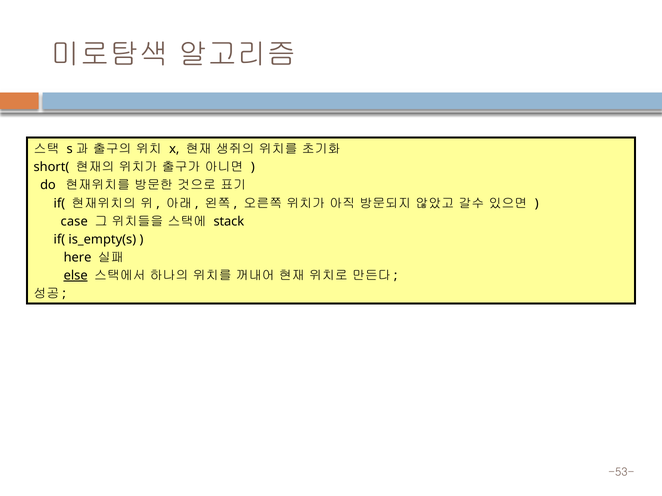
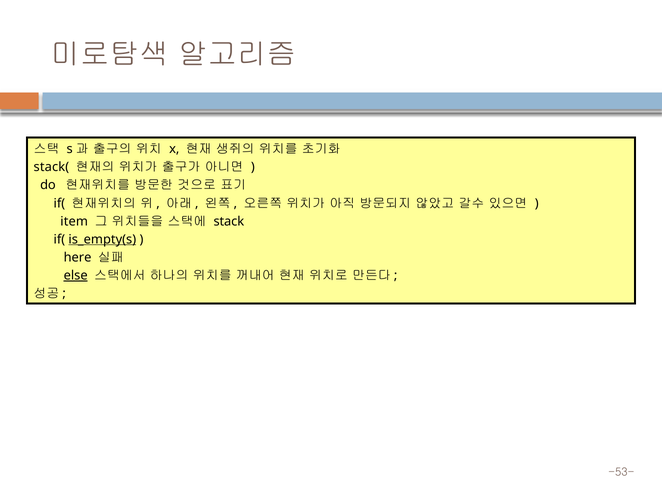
short(: short( -> stack(
case: case -> item
is_empty(s underline: none -> present
